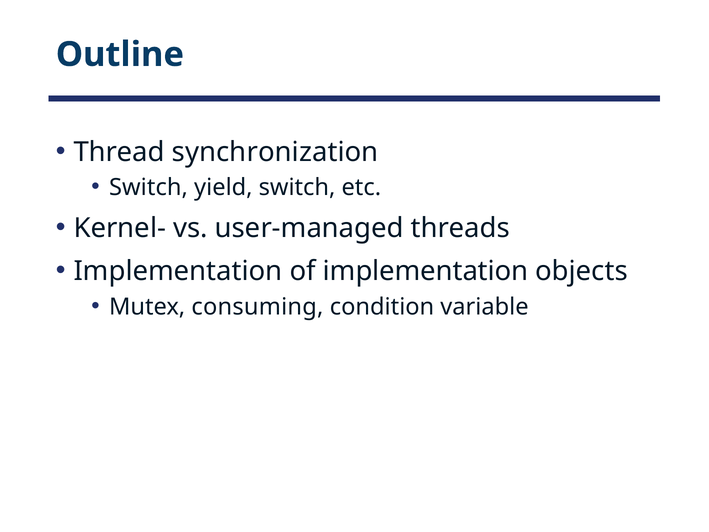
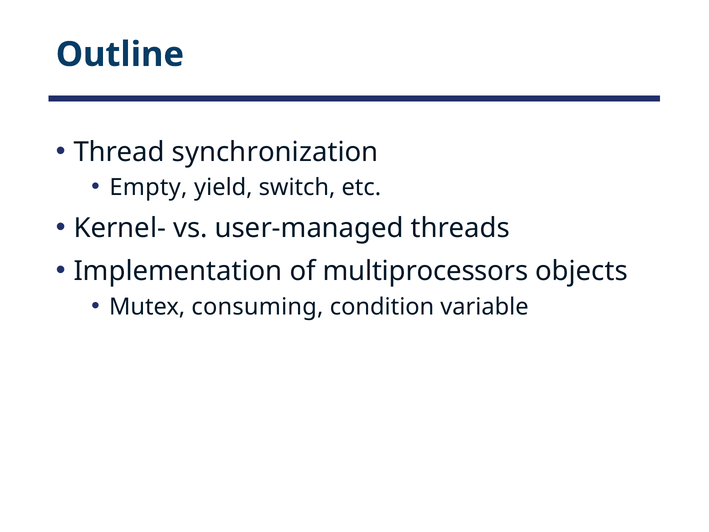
Switch at (148, 187): Switch -> Empty
of implementation: implementation -> multiprocessors
